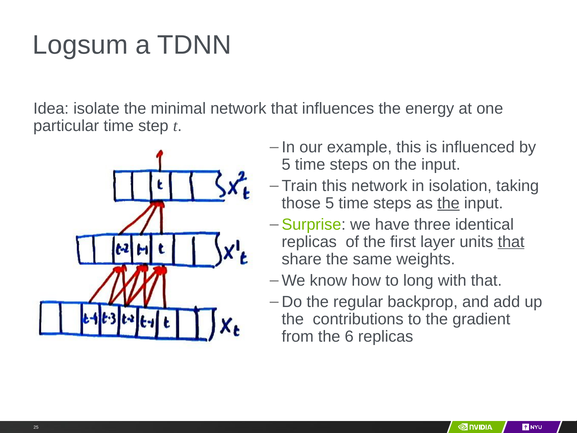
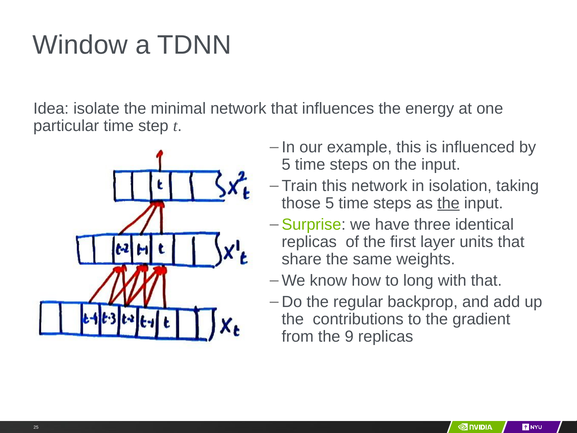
Logsum: Logsum -> Window
that at (511, 242) underline: present -> none
6: 6 -> 9
